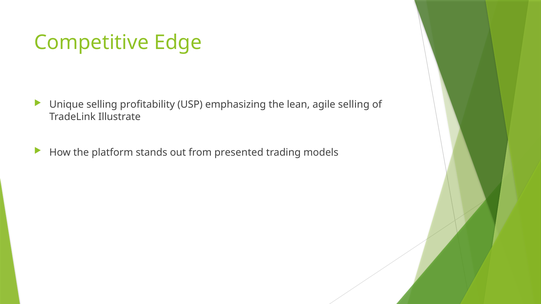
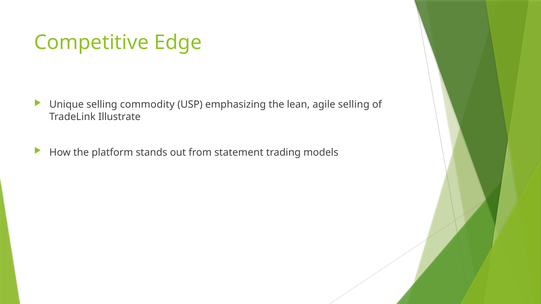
profitability: profitability -> commodity
presented: presented -> statement
